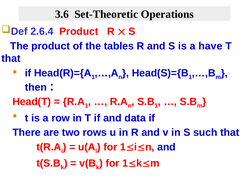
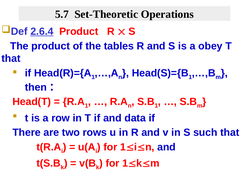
3.6: 3.6 -> 5.7
2.6.4 underline: none -> present
have: have -> obey
